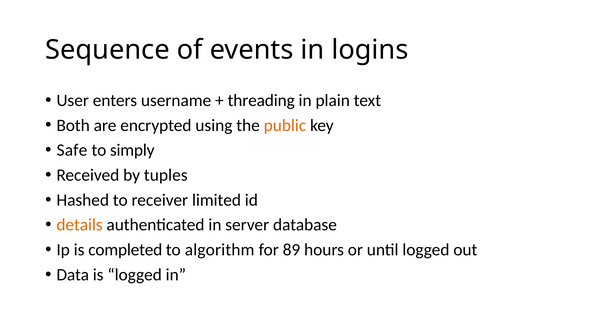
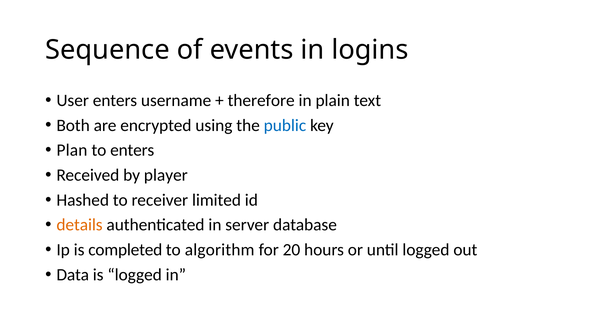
threading: threading -> therefore
public colour: orange -> blue
Safe: Safe -> Plan
to simply: simply -> enters
tuples: tuples -> player
89: 89 -> 20
